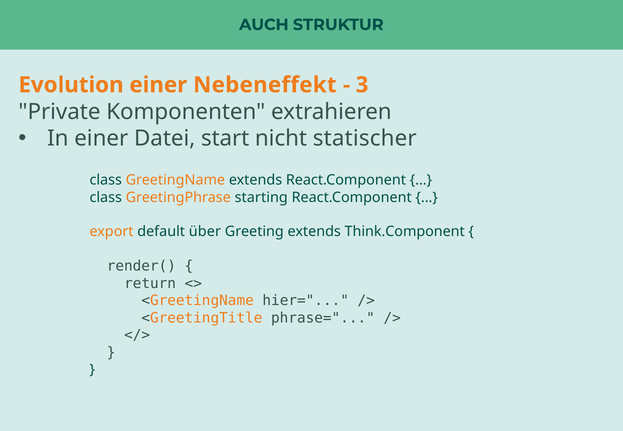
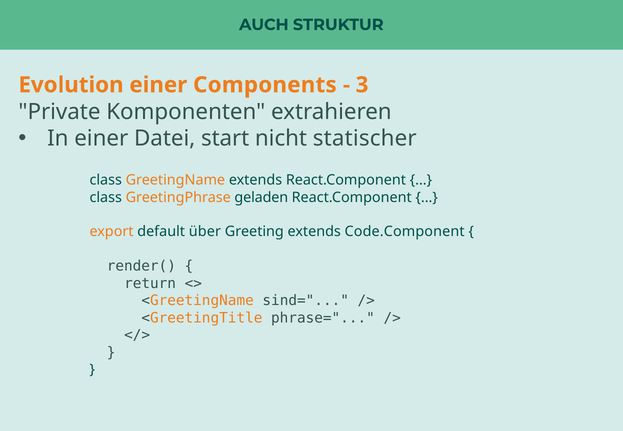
Nebeneffekt: Nebeneffekt -> Components
starting: starting -> geladen
Think.Component: Think.Component -> Code.Component
hier=: hier= -> sind=
